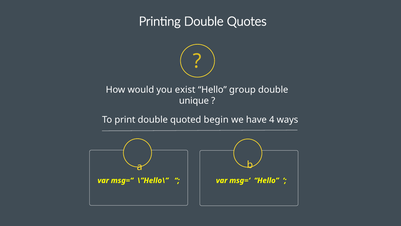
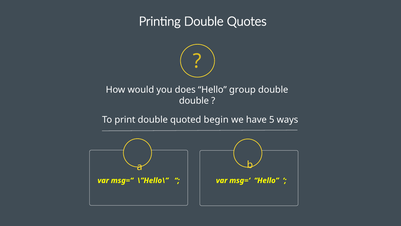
exist: exist -> does
unique at (194, 101): unique -> double
4: 4 -> 5
